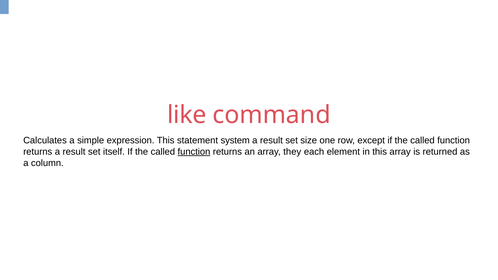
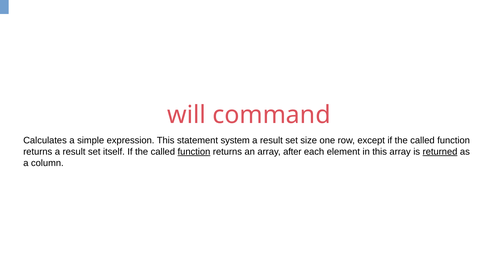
like: like -> will
they: they -> after
returned underline: none -> present
